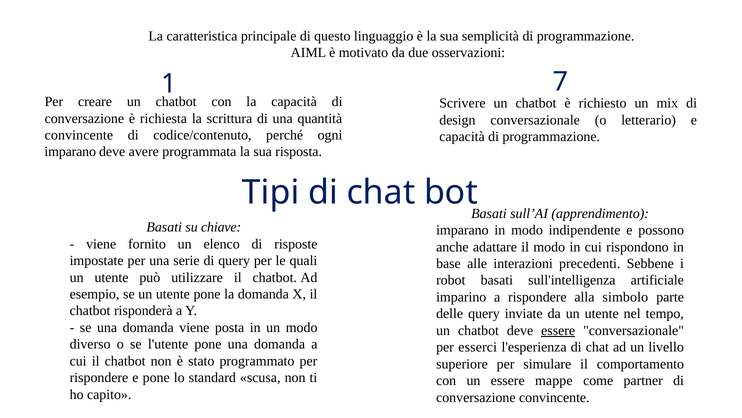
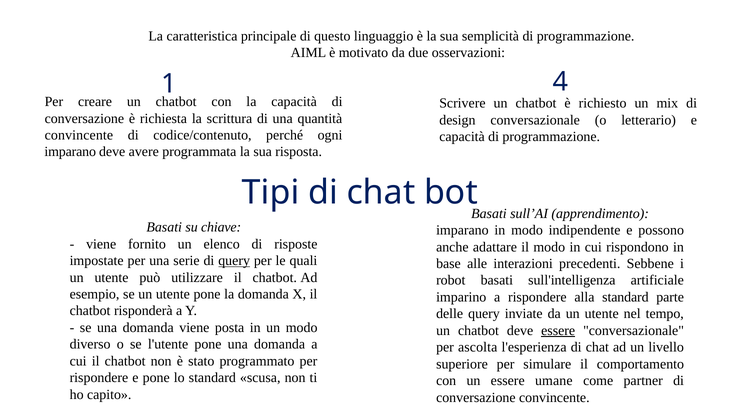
7: 7 -> 4
query at (234, 260) underline: none -> present
alla simbolo: simbolo -> standard
esserci: esserci -> ascolta
mappe: mappe -> umane
